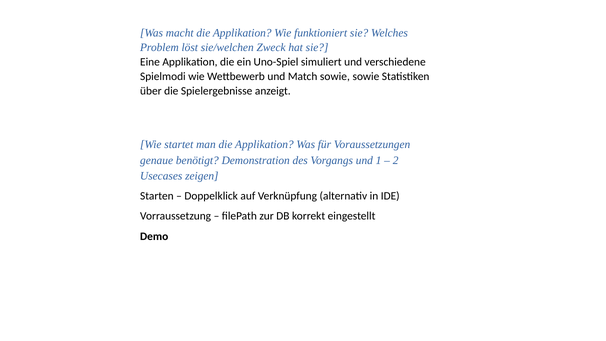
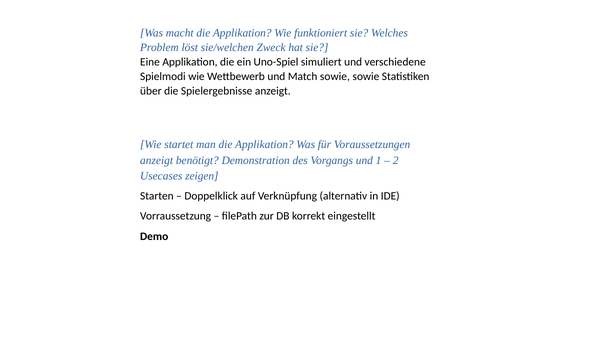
genaue at (157, 160): genaue -> anzeigt
